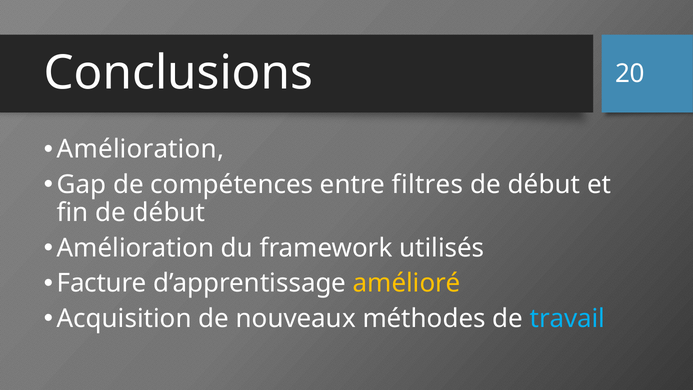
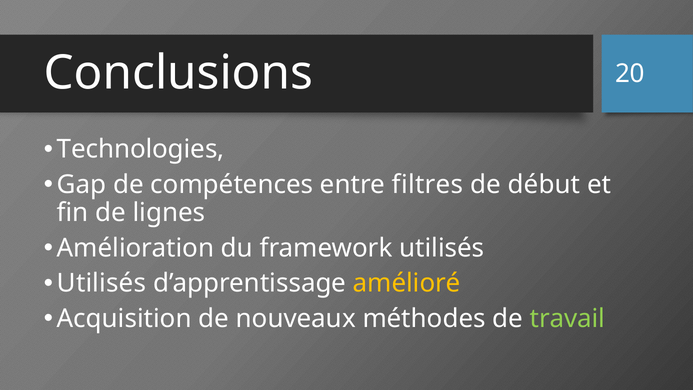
Amélioration at (140, 149): Amélioration -> Technologies
fin de début: début -> lignes
Facture at (102, 283): Facture -> Utilisés
travail colour: light blue -> light green
